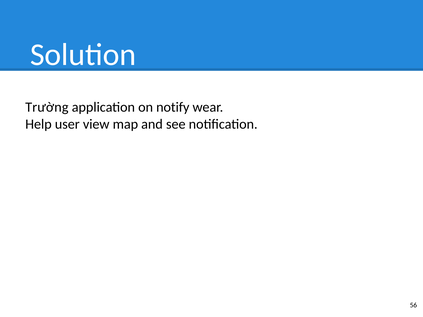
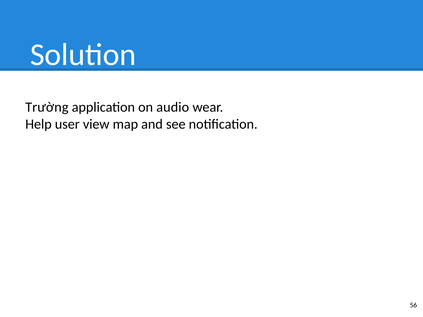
notify: notify -> audio
